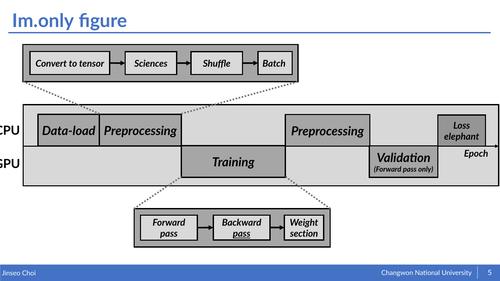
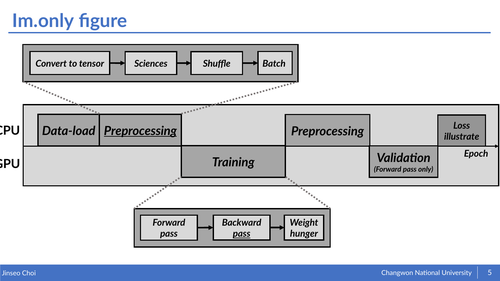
Preprocessing at (140, 131) underline: none -> present
elephant: elephant -> illustrate
section: section -> hunger
